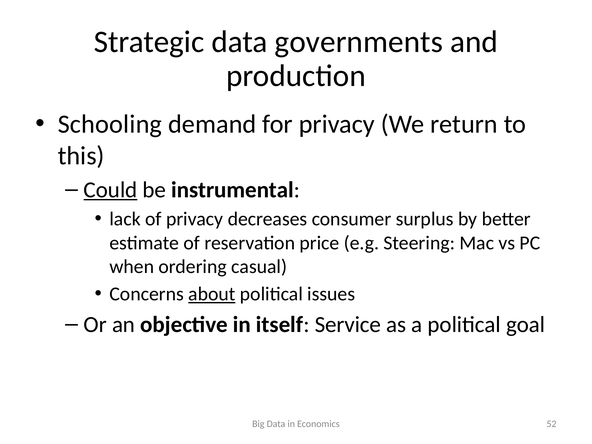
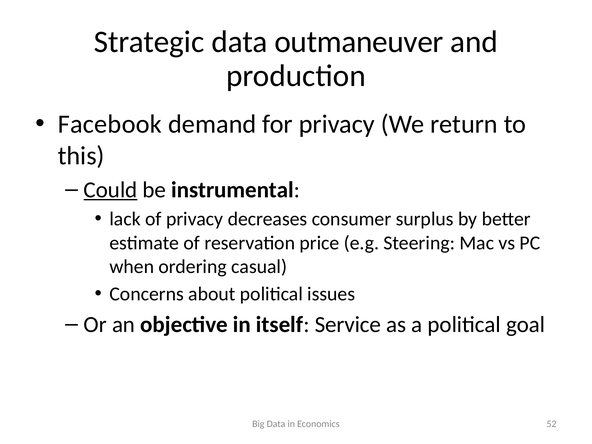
governments: governments -> outmaneuver
Schooling: Schooling -> Facebook
about underline: present -> none
